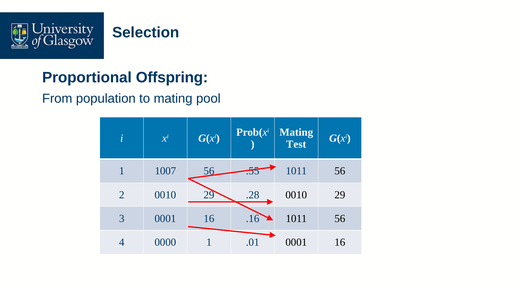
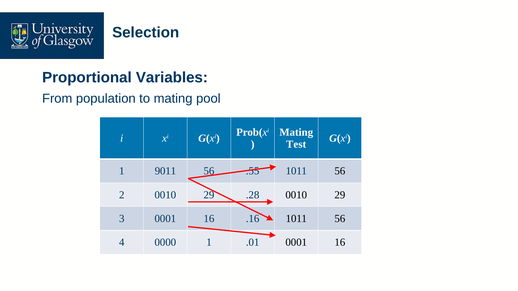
Offspring: Offspring -> Variables
1007: 1007 -> 9011
